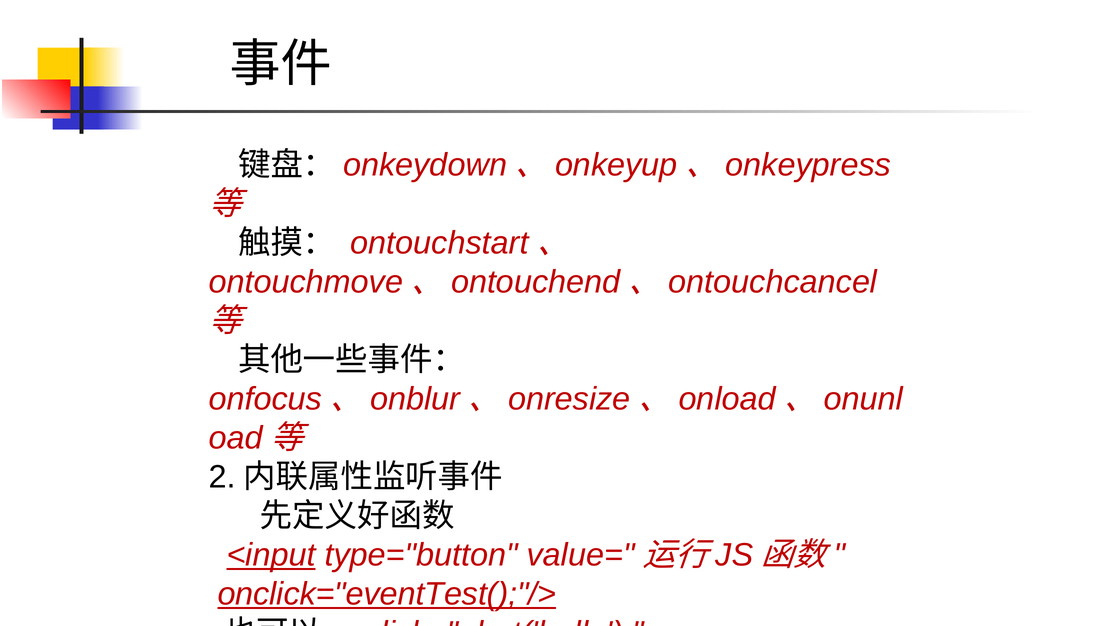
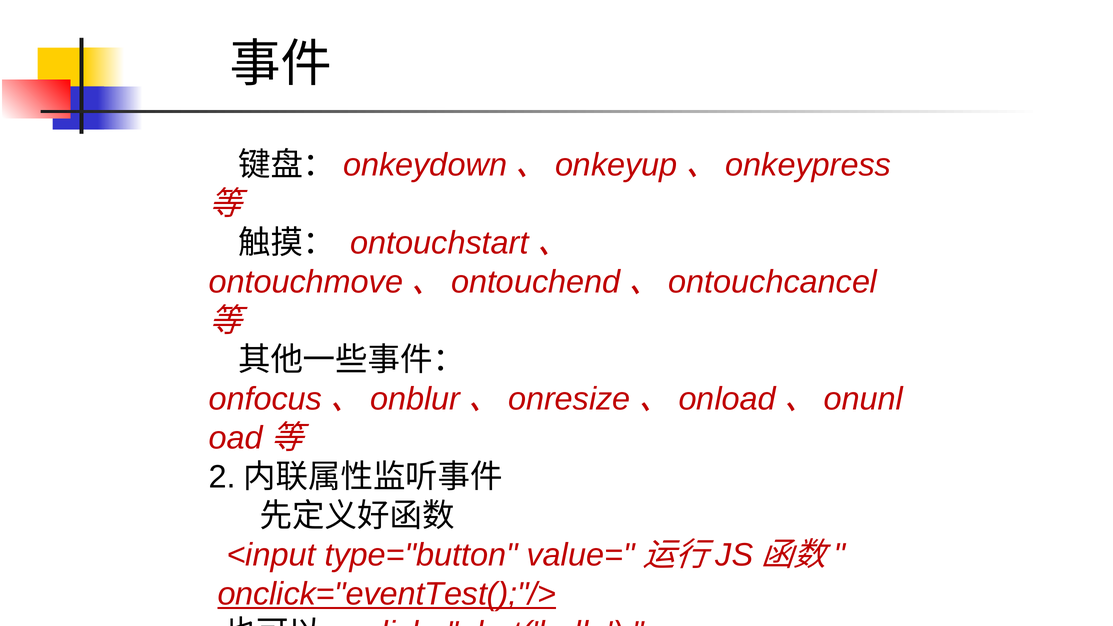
<input underline: present -> none
